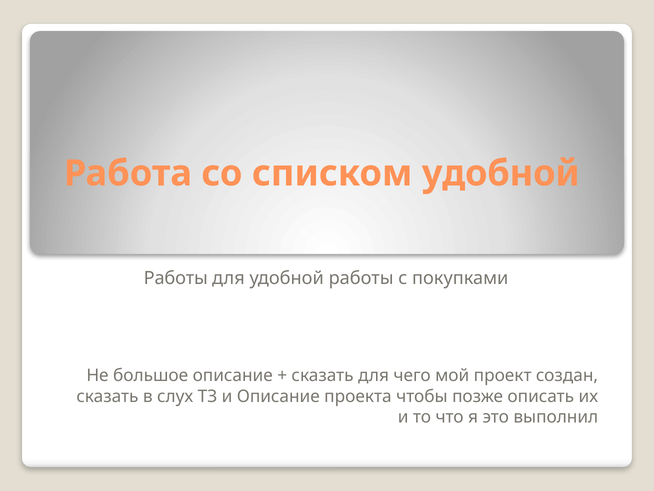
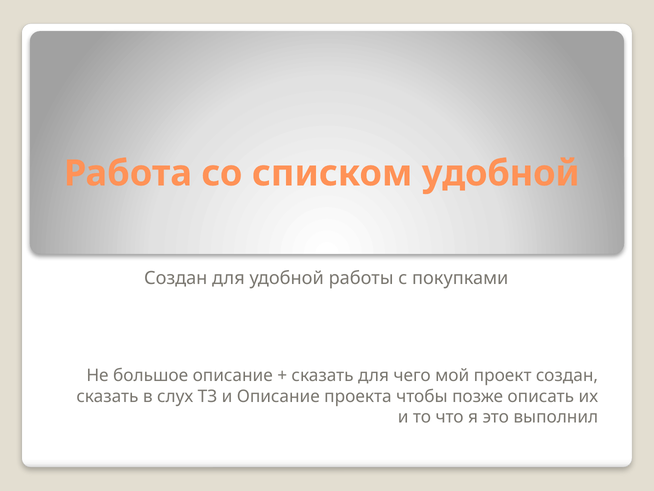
Работы at (176, 278): Работы -> Создан
